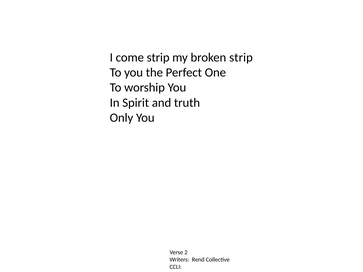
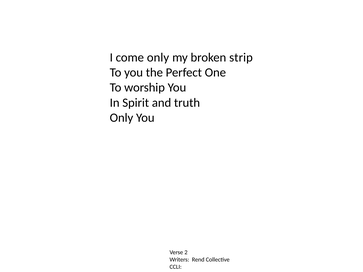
come strip: strip -> only
